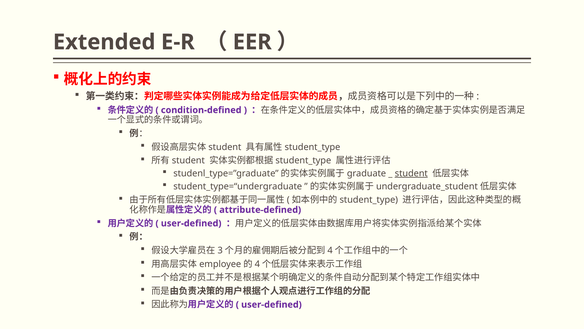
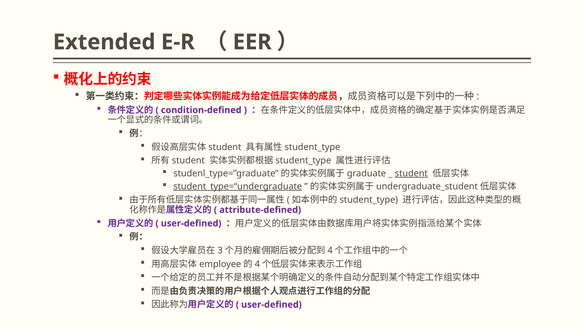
student_type=“undergraduate underline: none -> present
